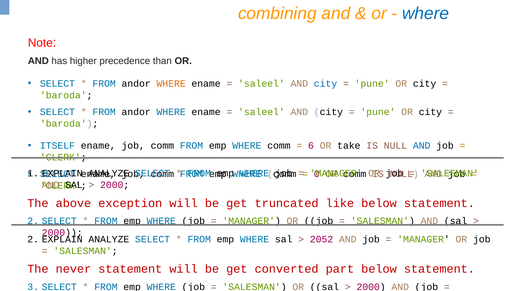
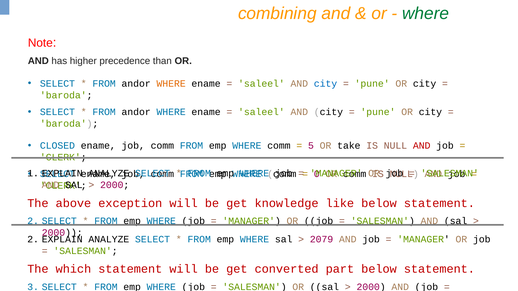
where at (426, 13) colour: blue -> green
ITSELF: ITSELF -> CLOSED
6: 6 -> 5
AND at (422, 146) colour: blue -> red
truncated: truncated -> knowledge
2052: 2052 -> 2079
never: never -> which
